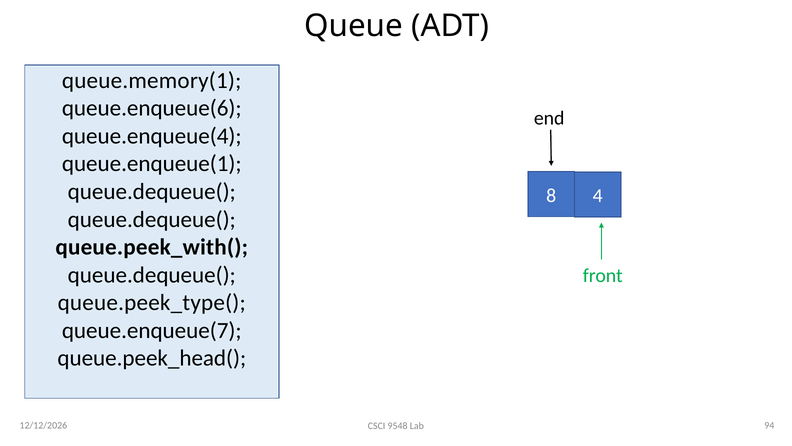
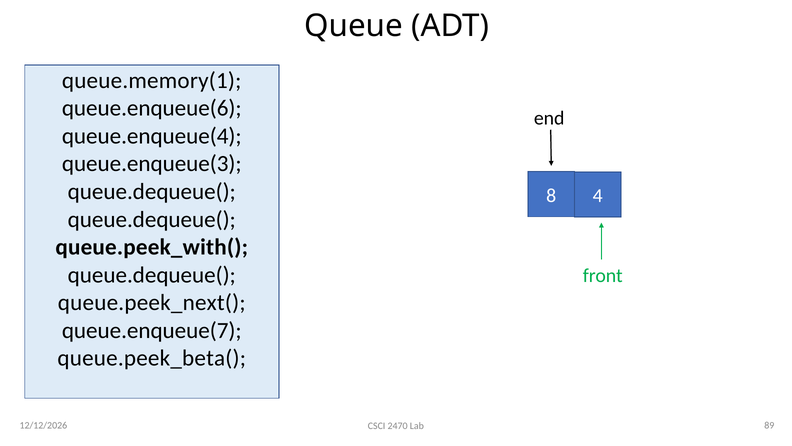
queue.enqueue(1: queue.enqueue(1 -> queue.enqueue(3
queue.peek_type(: queue.peek_type( -> queue.peek_next(
queue.peek_head(: queue.peek_head( -> queue.peek_beta(
9548: 9548 -> 2470
94: 94 -> 89
